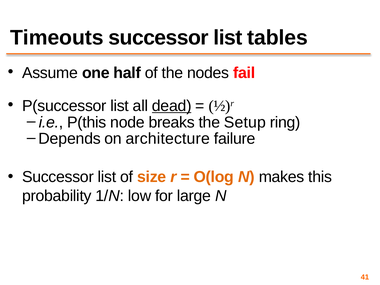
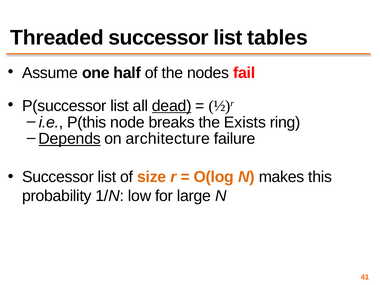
Timeouts: Timeouts -> Threaded
Setup: Setup -> Exists
Depends underline: none -> present
